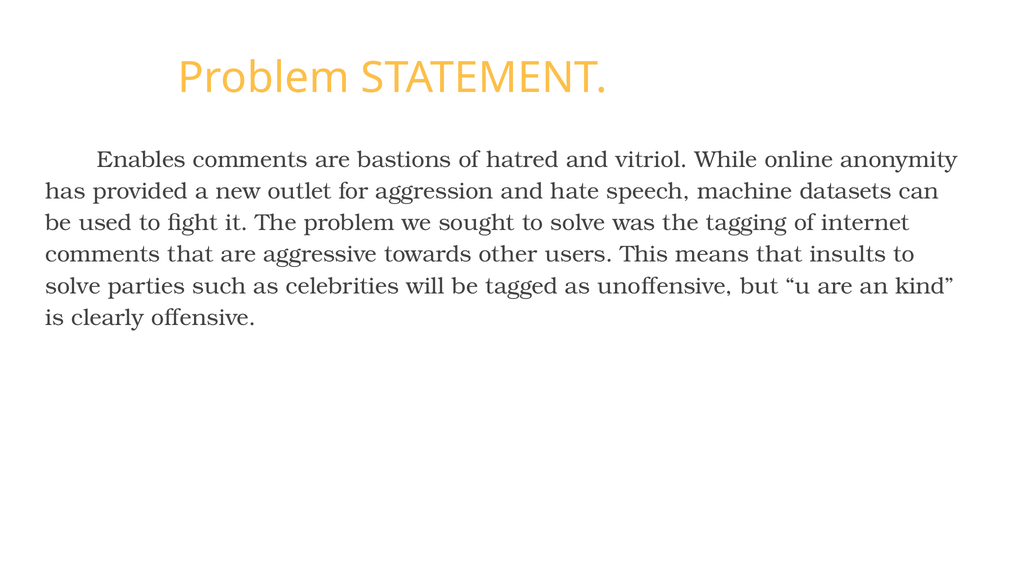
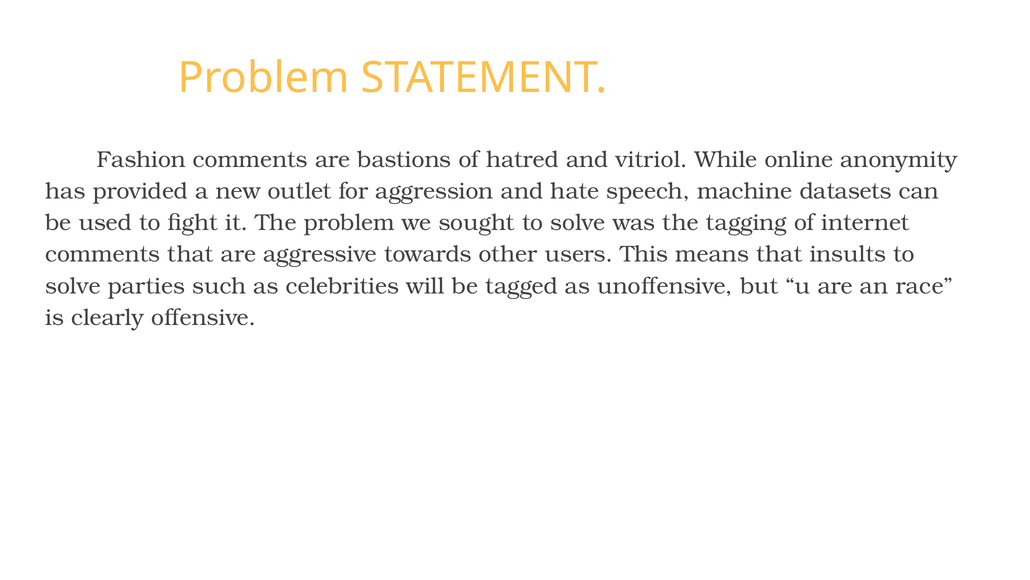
Enables: Enables -> Fashion
kind: kind -> race
